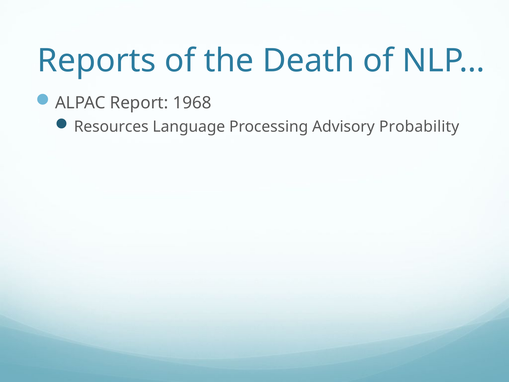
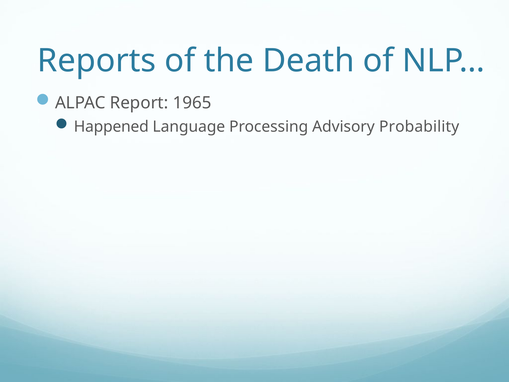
1968: 1968 -> 1965
Resources: Resources -> Happened
